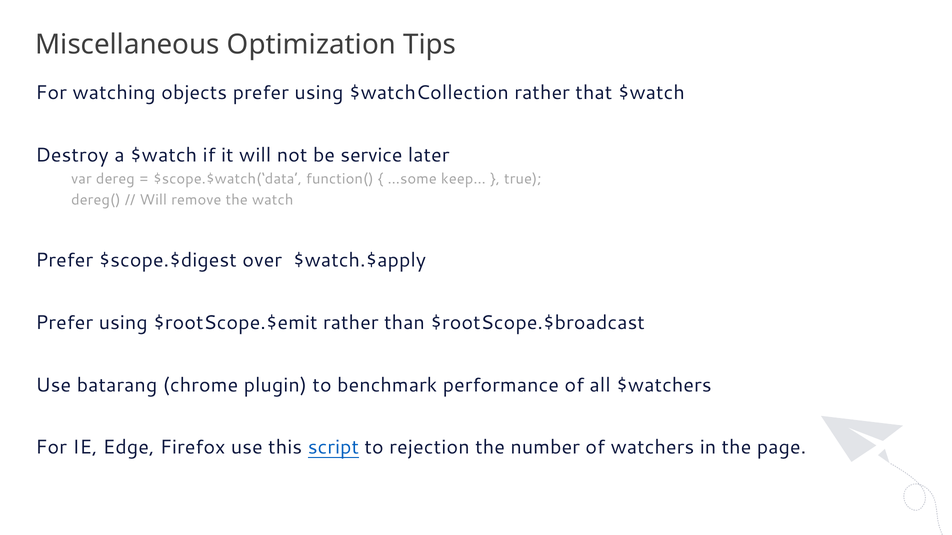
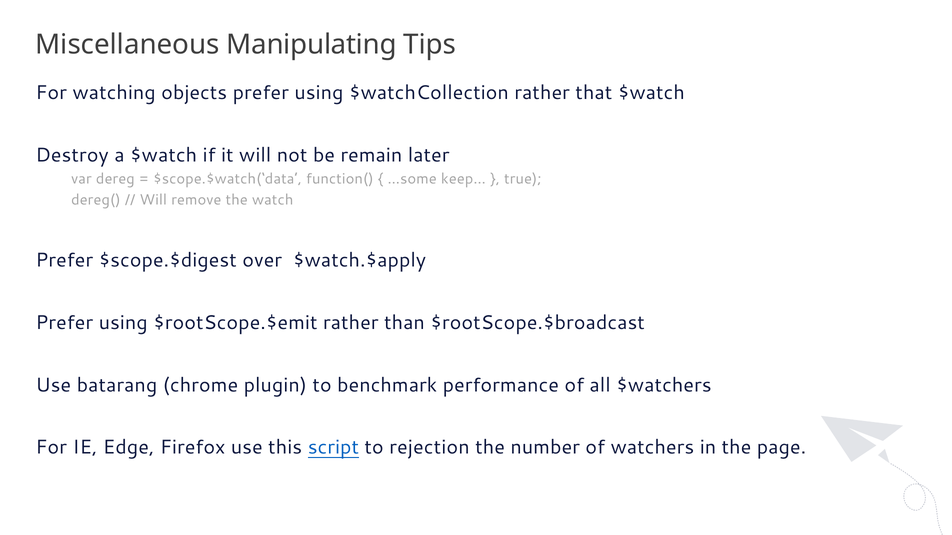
Optimization: Optimization -> Manipulating
service: service -> remain
